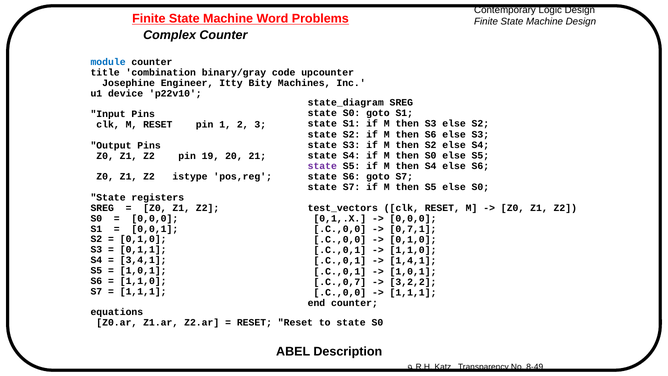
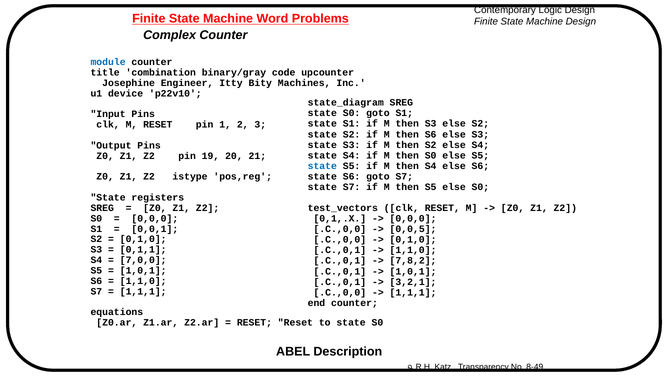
state at (322, 166) colour: purple -> blue
0,7,1: 0,7,1 -> 0,0,5
3,4,1: 3,4,1 -> 7,0,0
1,4,1: 1,4,1 -> 7,8,2
.C.,0,7 at (340, 282): .C.,0,7 -> .C.,0,1
3,2,2: 3,2,2 -> 3,2,1
